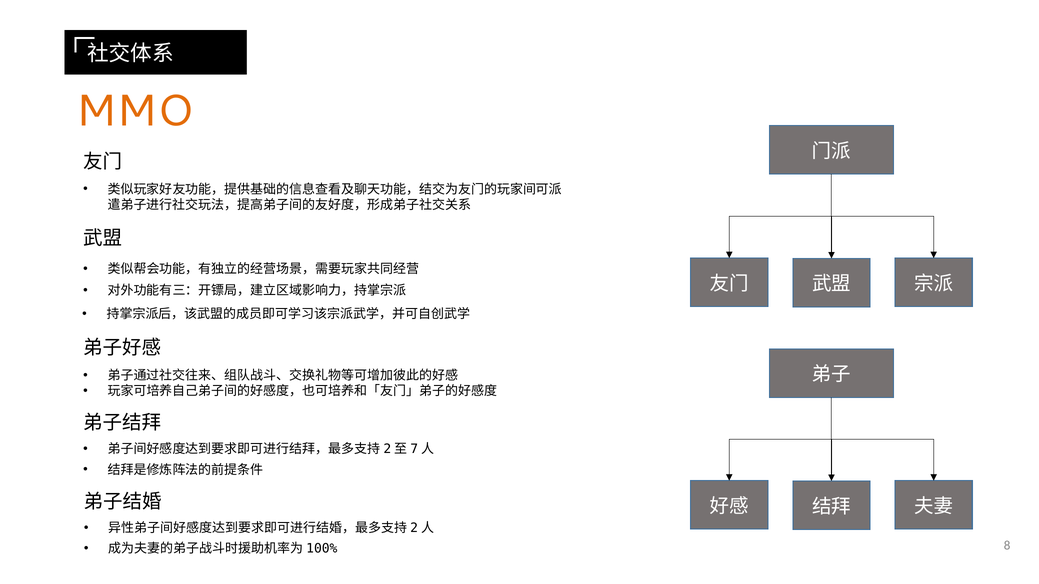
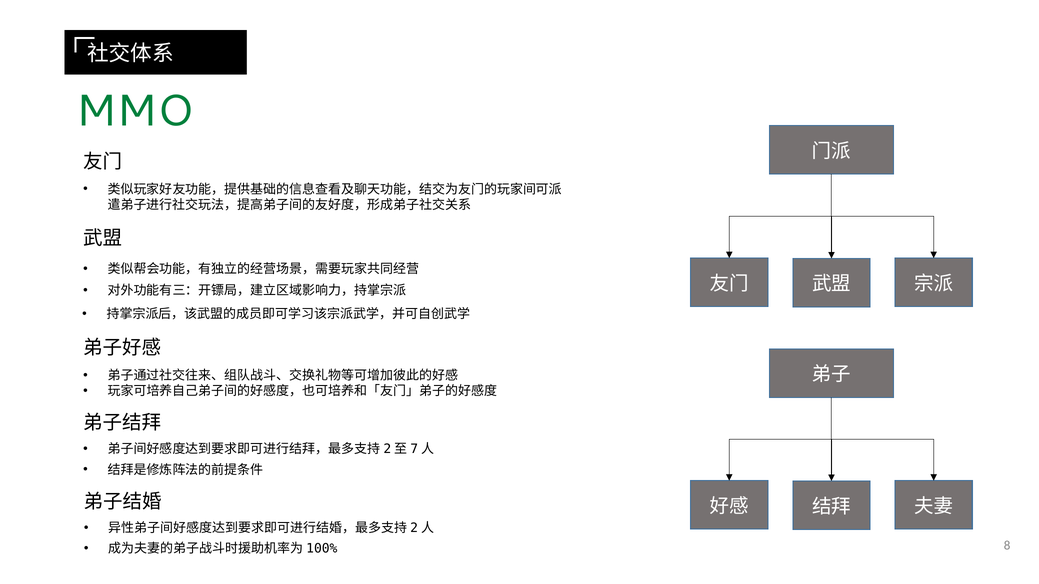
MMO colour: orange -> green
